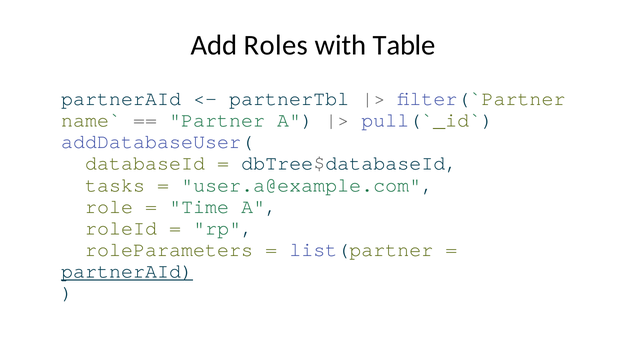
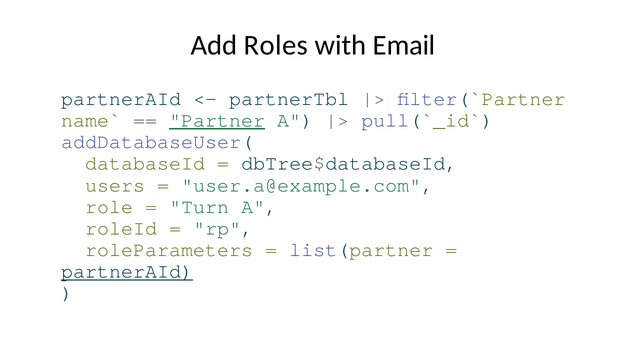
Table: Table -> Email
Partner underline: none -> present
tasks: tasks -> users
Time: Time -> Turn
